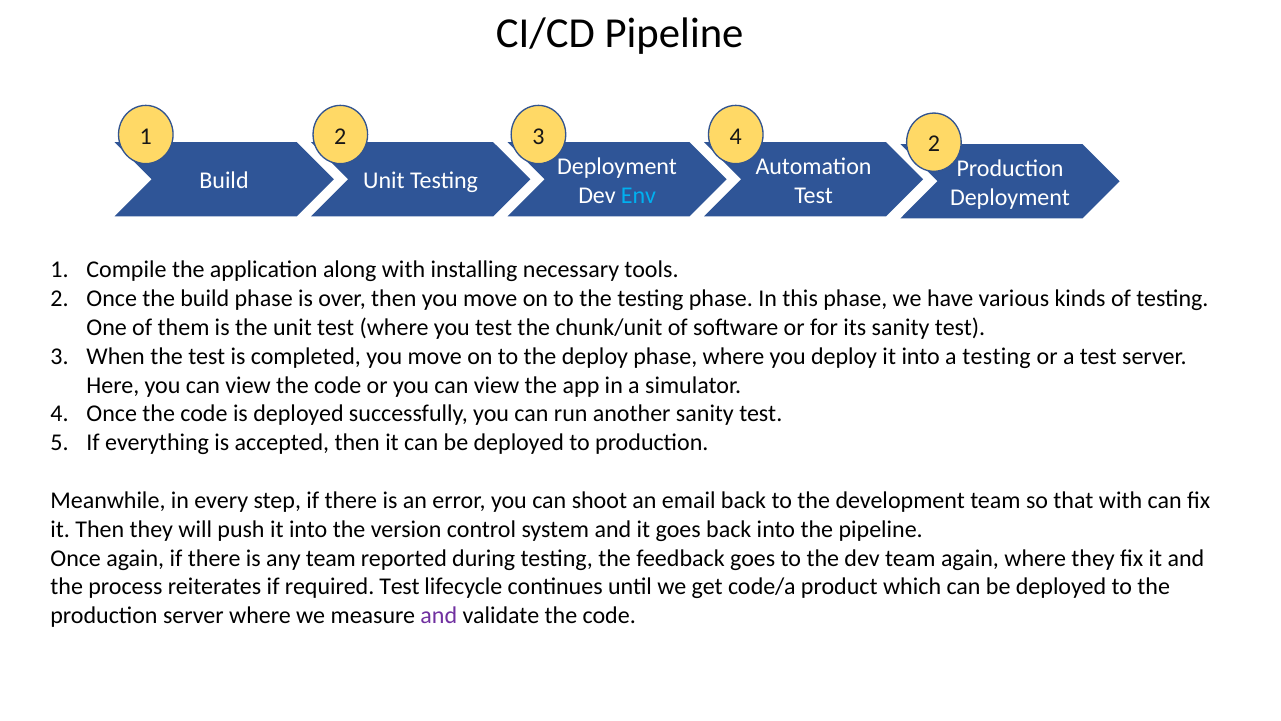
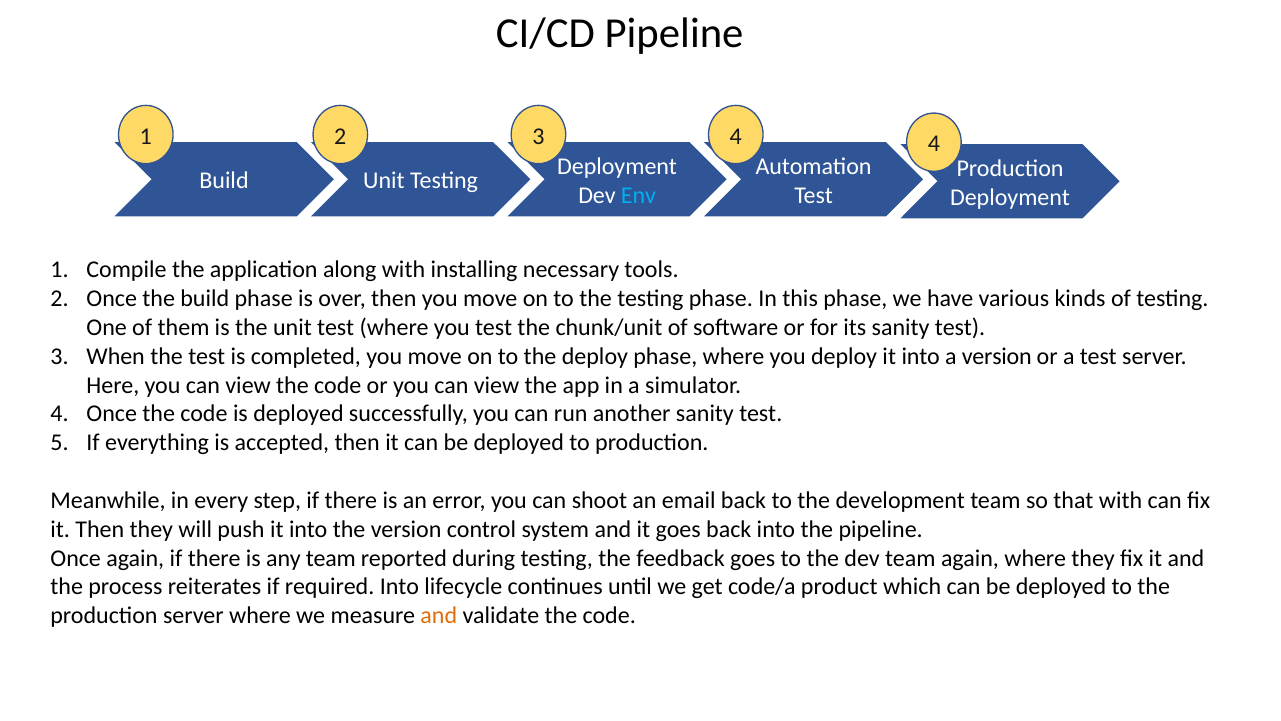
4 2: 2 -> 4
a testing: testing -> version
required Test: Test -> Into
and at (439, 615) colour: purple -> orange
